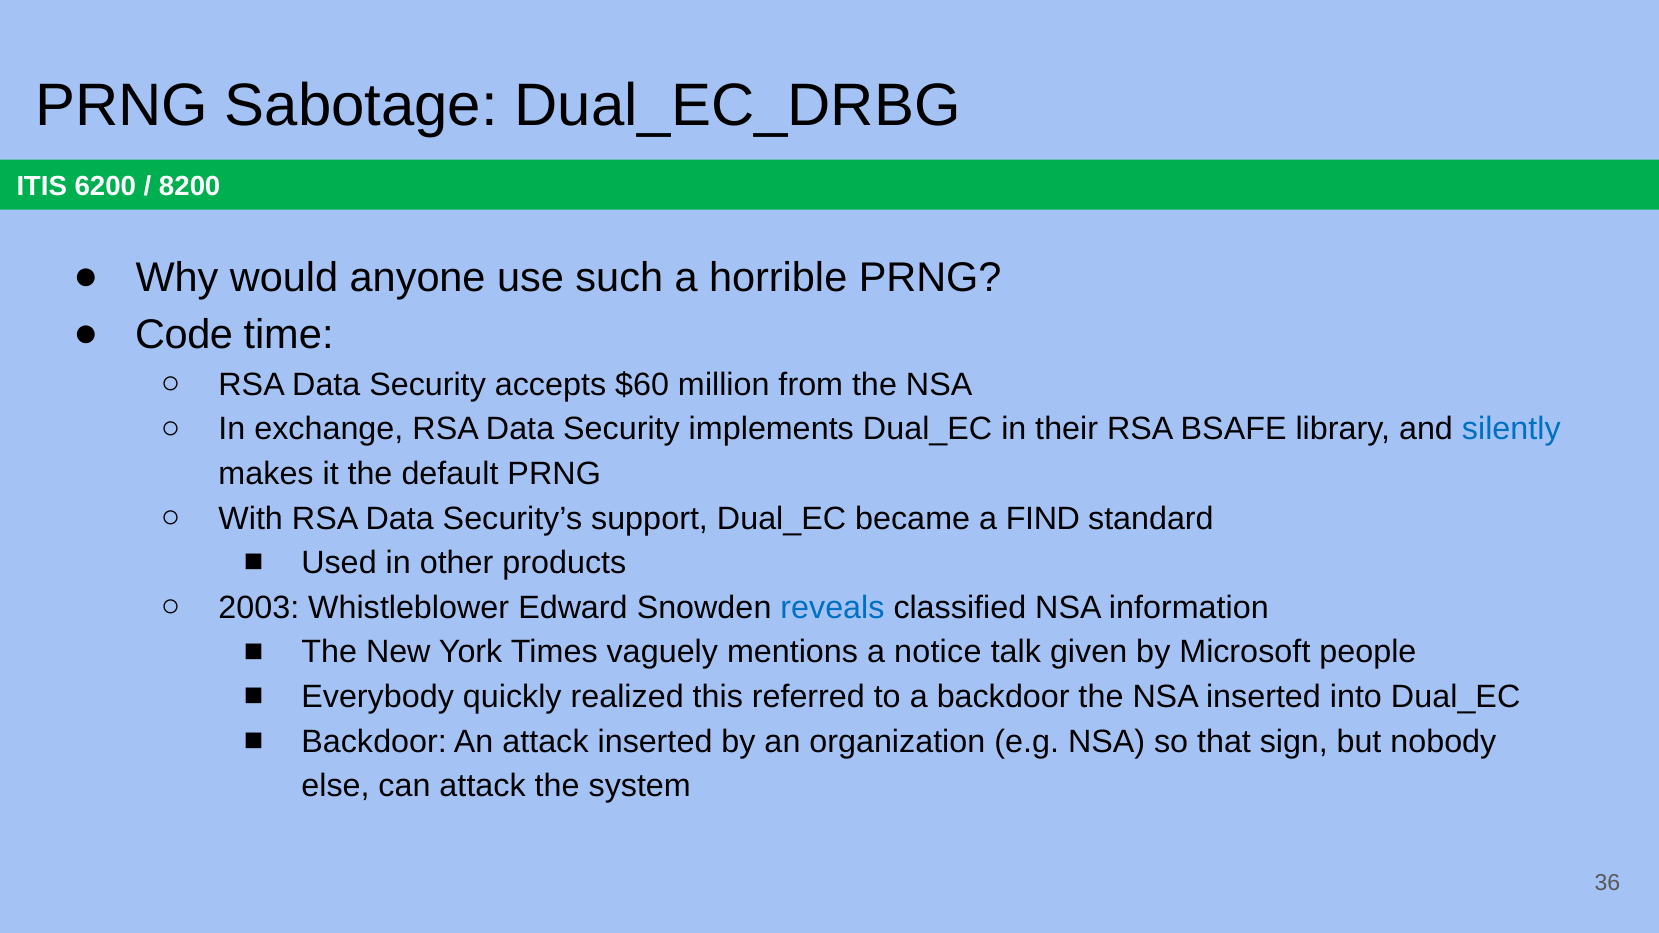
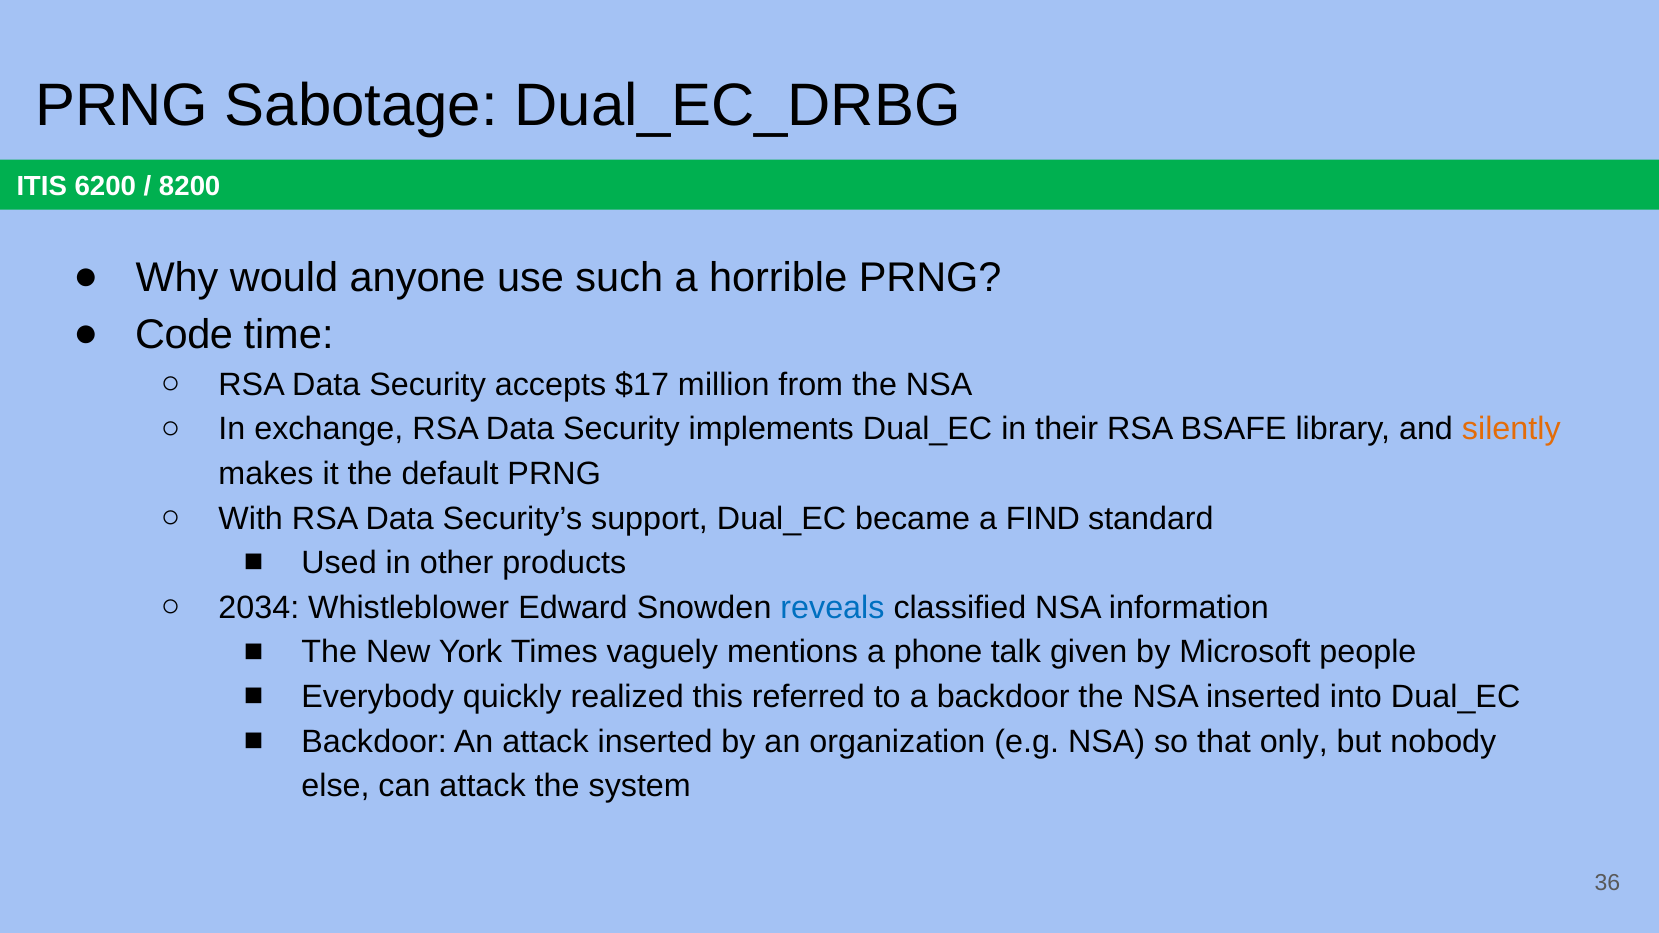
$60: $60 -> $17
silently colour: blue -> orange
2003: 2003 -> 2034
notice: notice -> phone
sign: sign -> only
